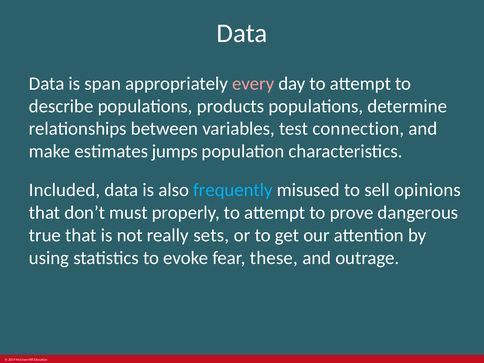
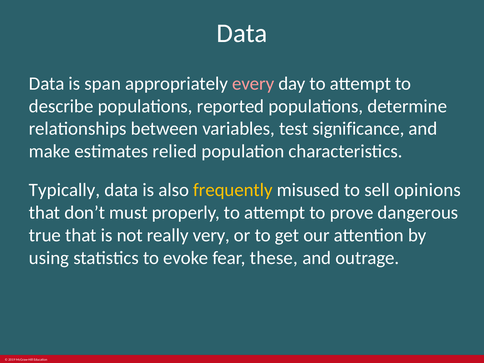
products: products -> reported
connection: connection -> significance
jumps: jumps -> relied
Included: Included -> Typically
frequently colour: light blue -> yellow
sets: sets -> very
